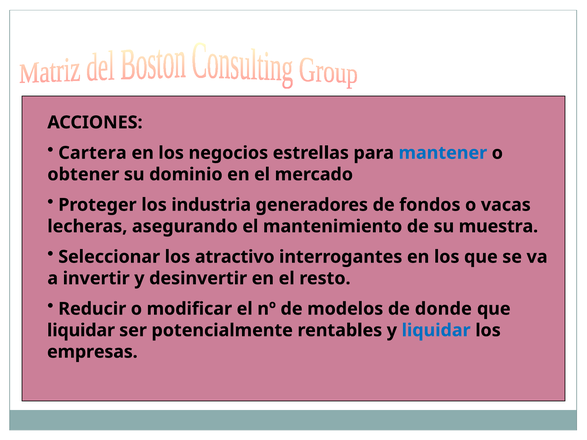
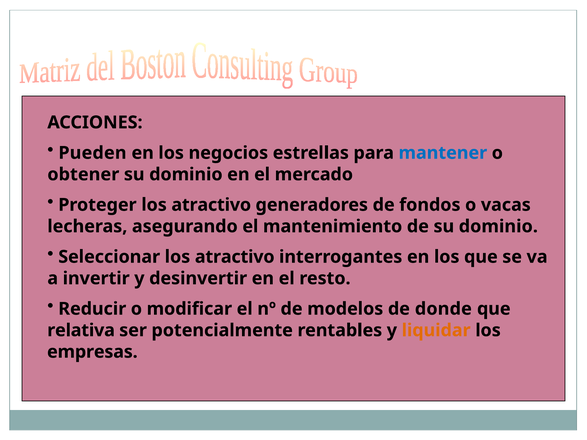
Cartera: Cartera -> Pueden
Proteger los industria: industria -> atractivo
de su muestra: muestra -> dominio
liquidar at (81, 330): liquidar -> relativa
liquidar at (436, 330) colour: blue -> orange
